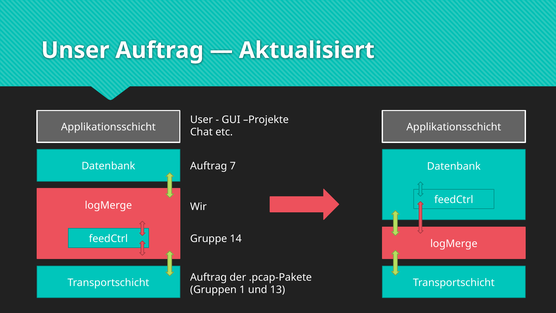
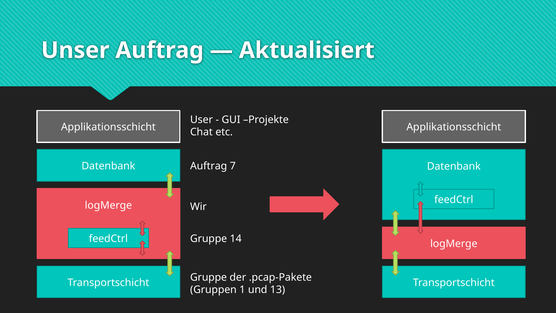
Auftrag at (209, 277): Auftrag -> Gruppe
